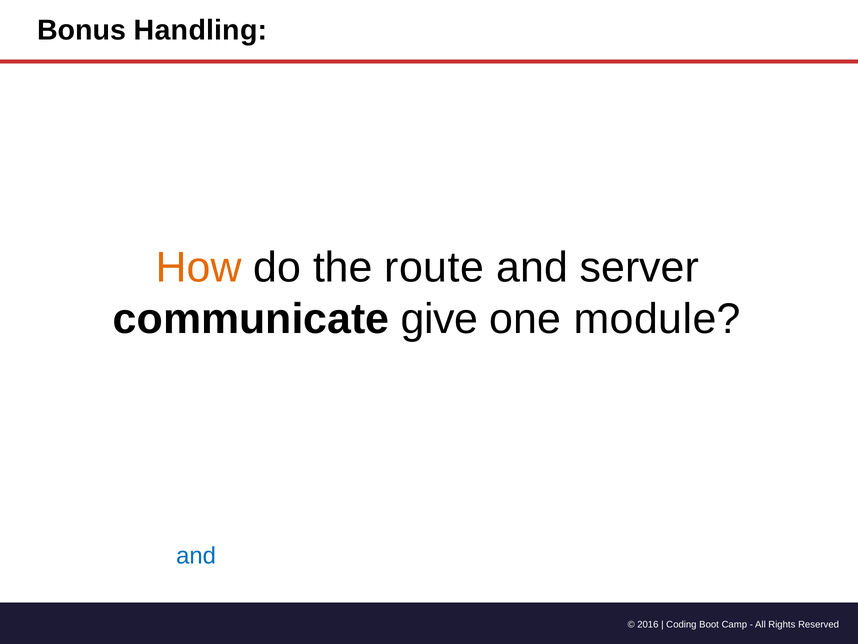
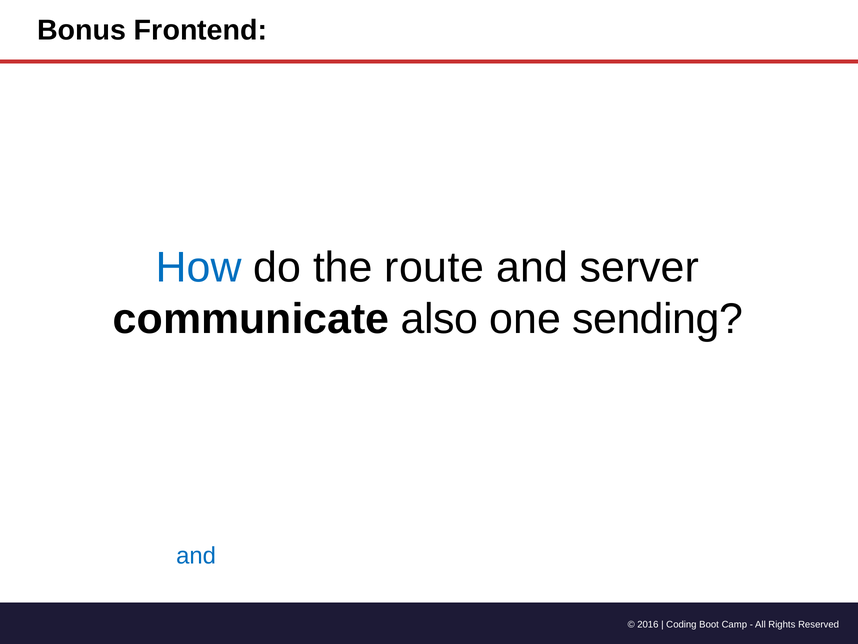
Bonus Handling: Handling -> Frontend
How colour: orange -> blue
give: give -> also
module: module -> sending
